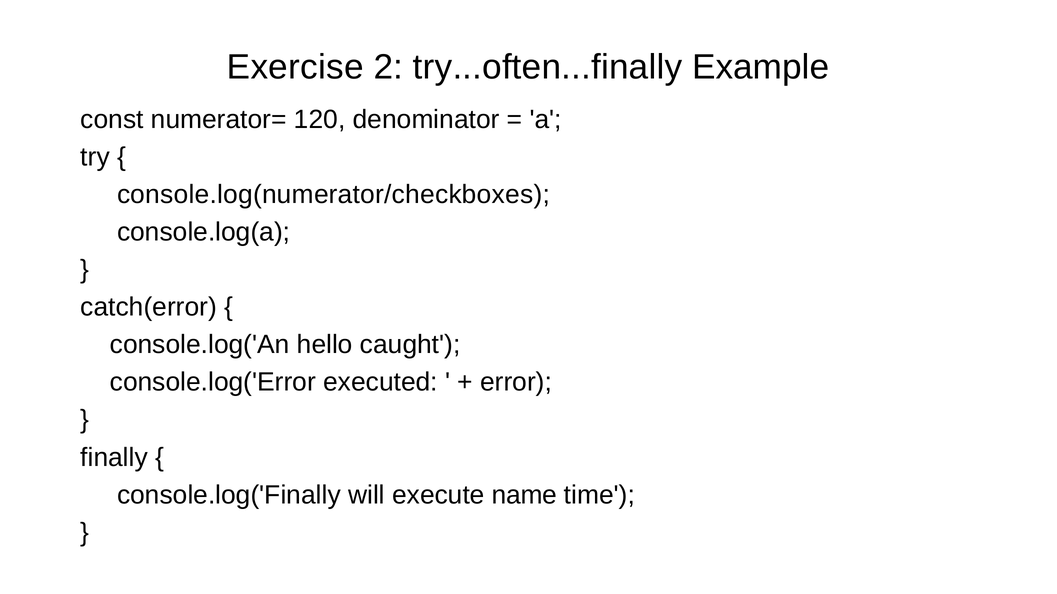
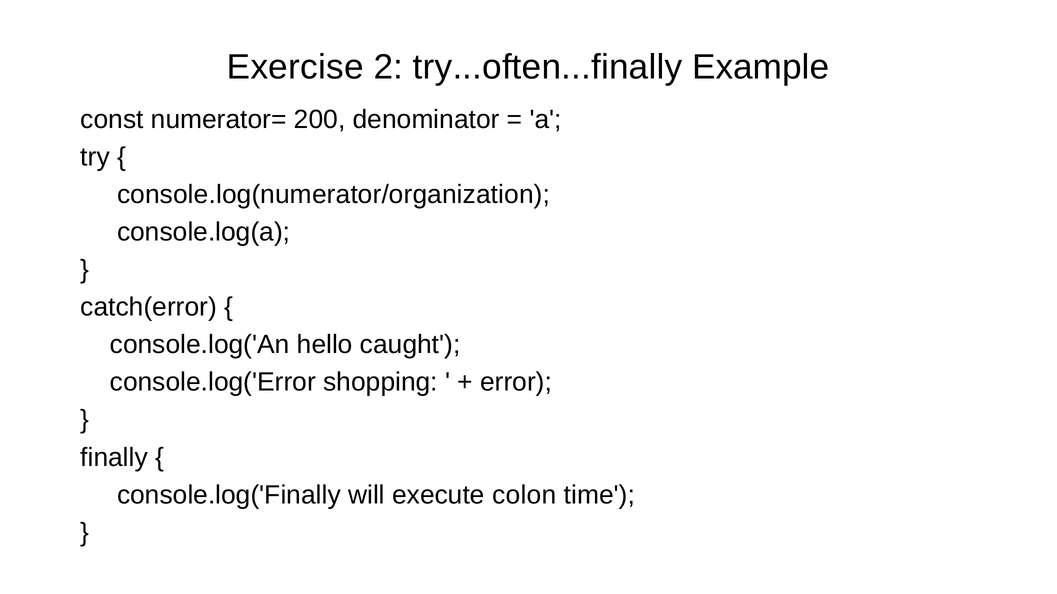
120: 120 -> 200
console.log(numerator/checkboxes: console.log(numerator/checkboxes -> console.log(numerator/organization
executed: executed -> shopping
name: name -> colon
